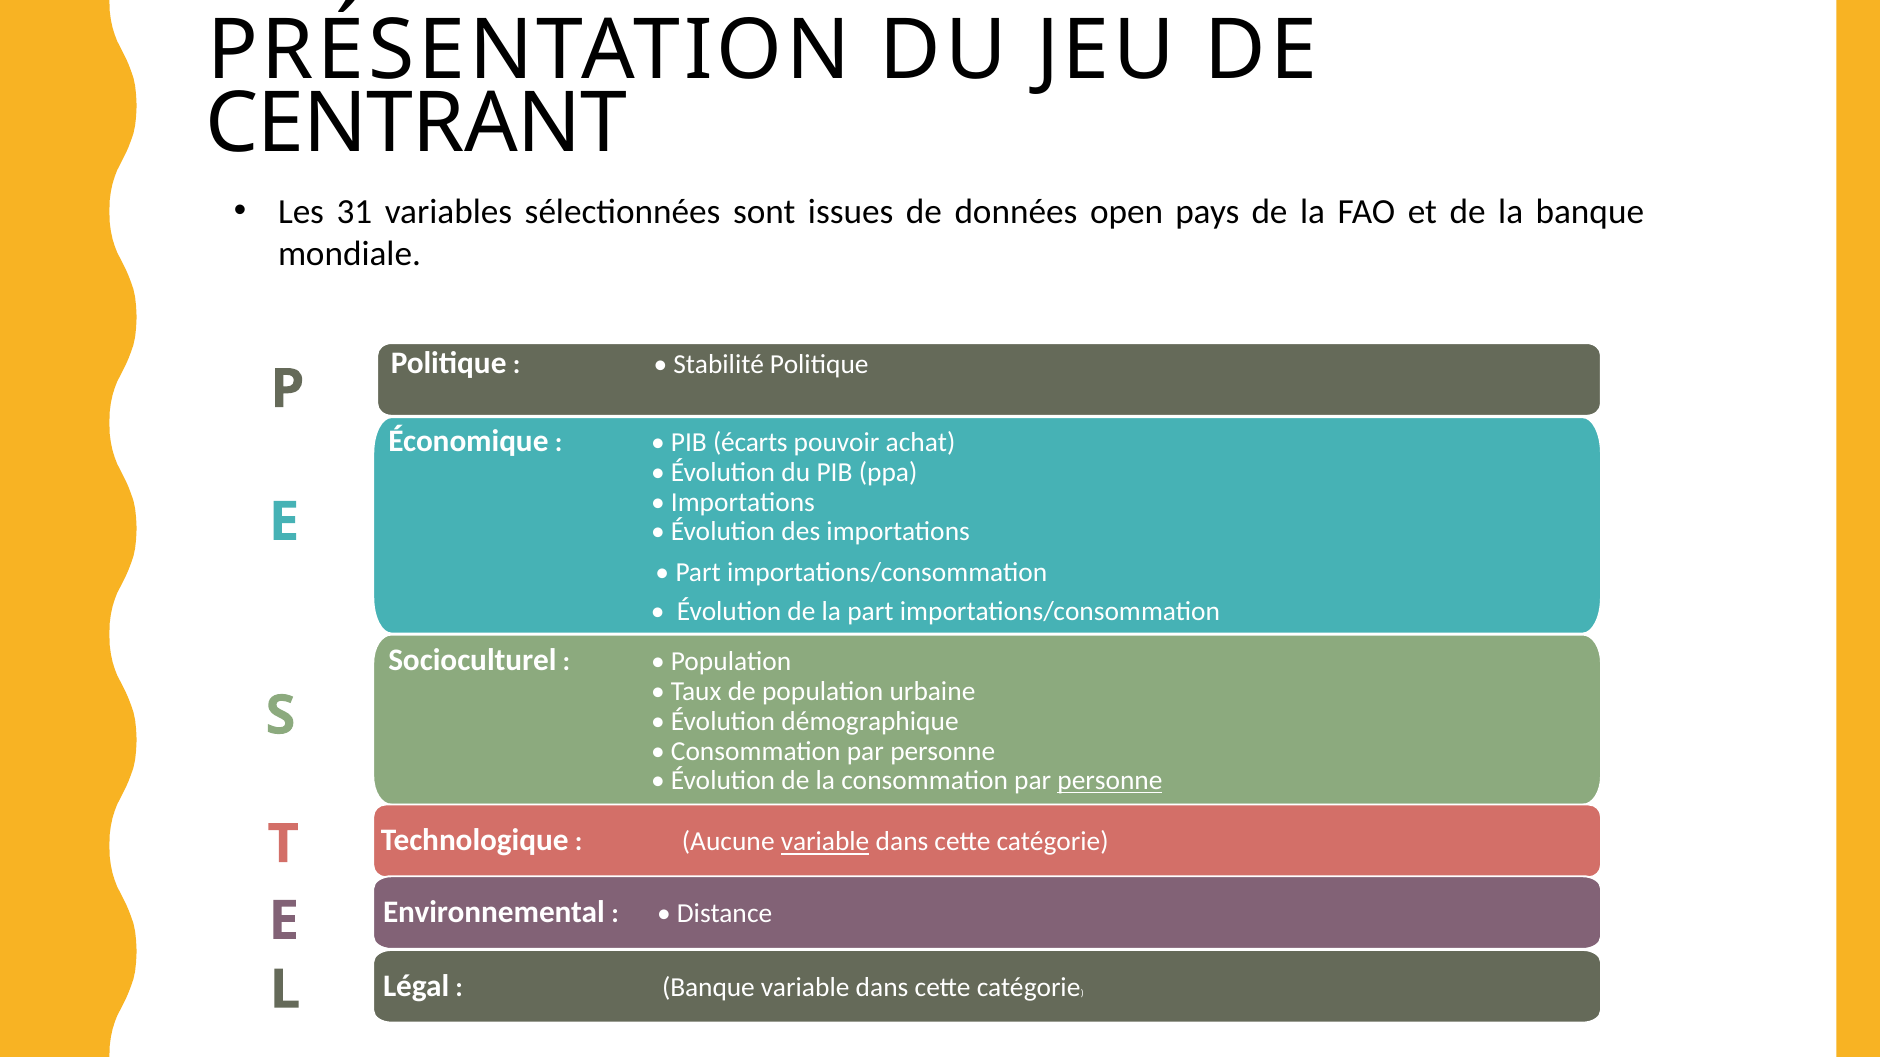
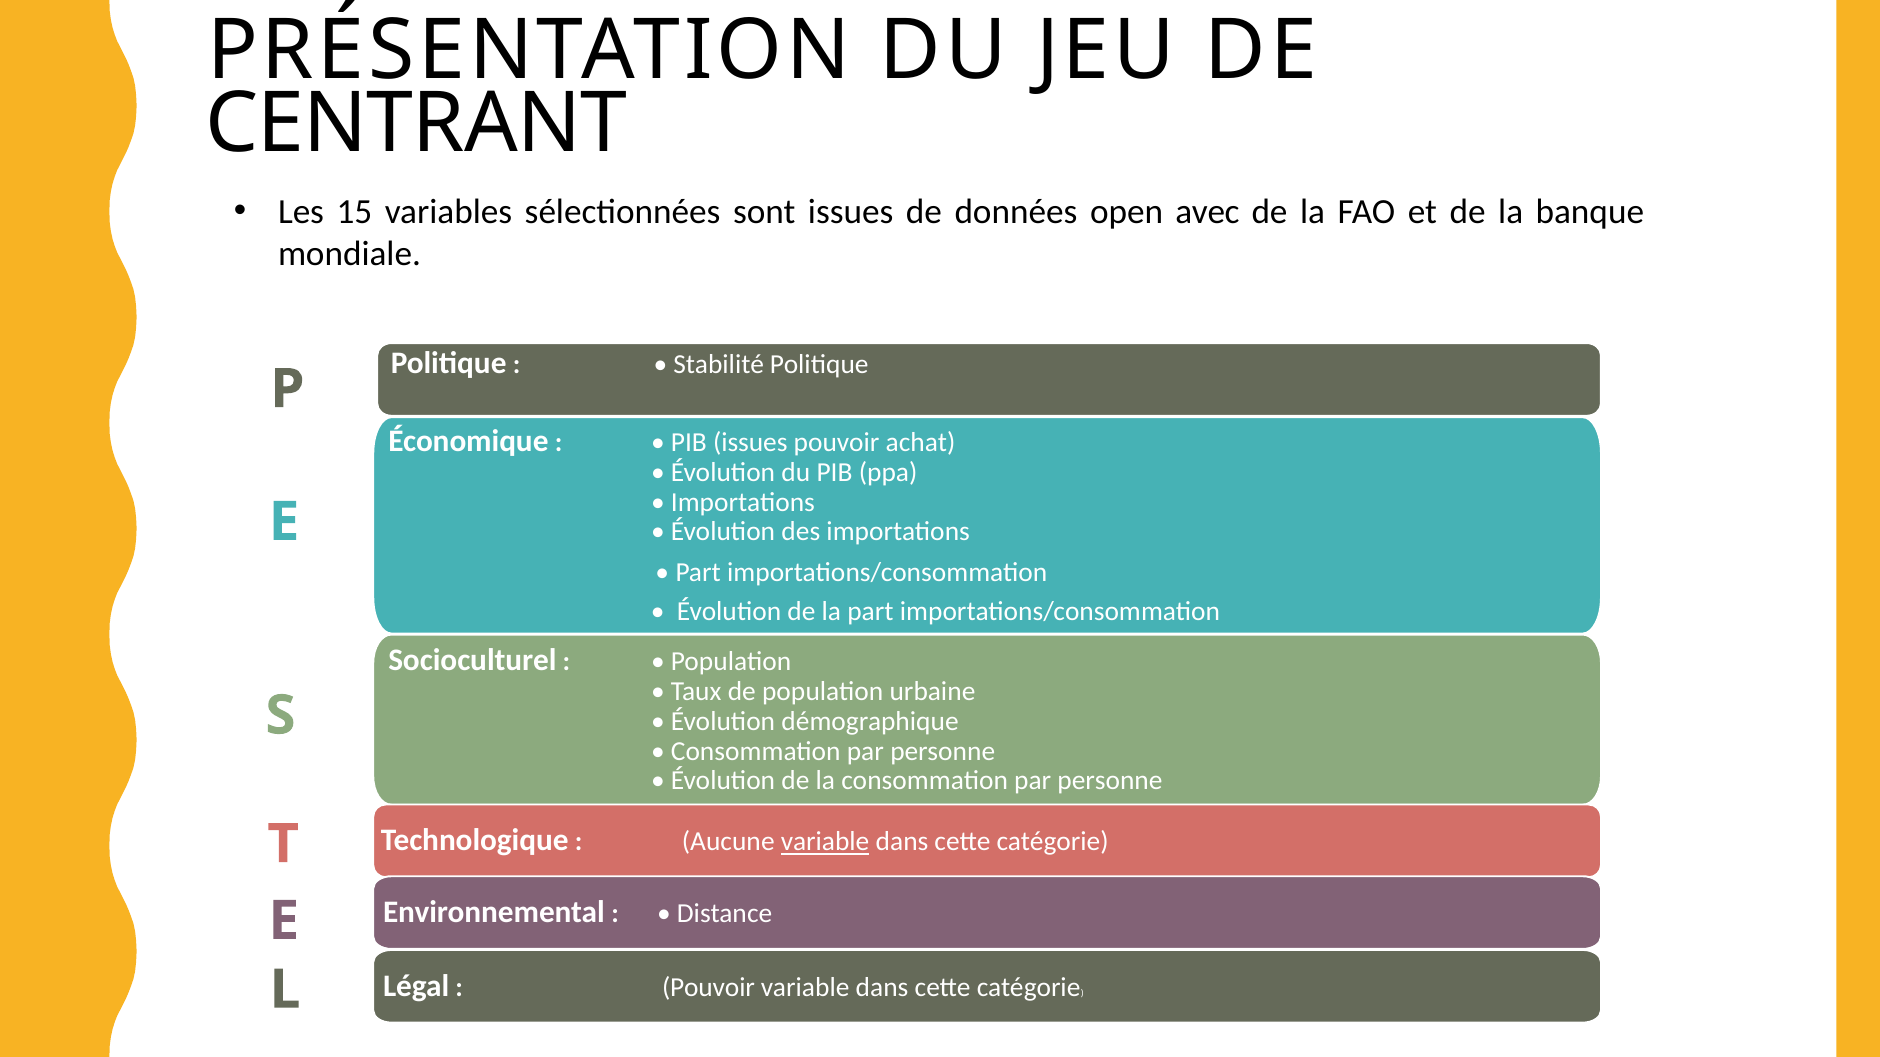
31: 31 -> 15
pays: pays -> avec
PIB écarts: écarts -> issues
personne at (1110, 781) underline: present -> none
Banque at (708, 988): Banque -> Pouvoir
